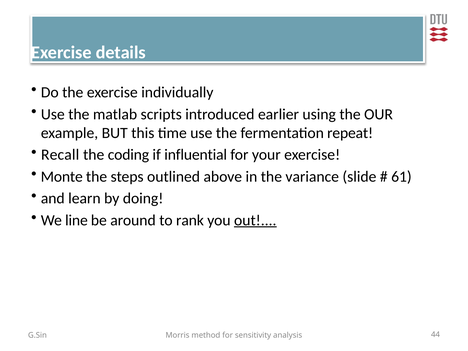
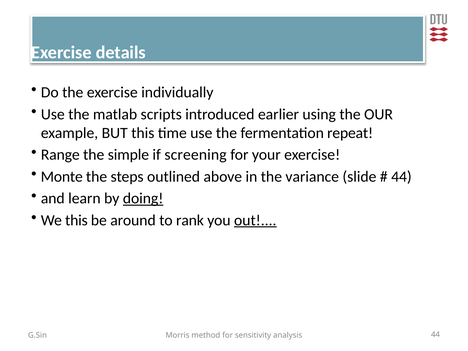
Recall: Recall -> Range
coding: coding -> simple
influential: influential -> screening
61 at (401, 177): 61 -> 44
doing underline: none -> present
We line: line -> this
